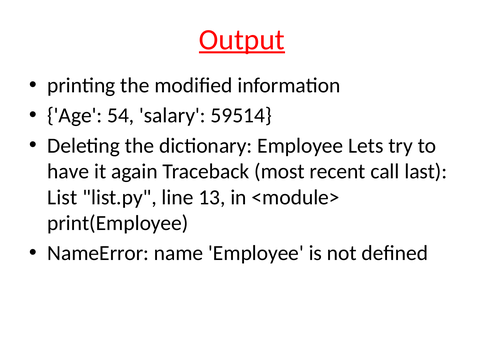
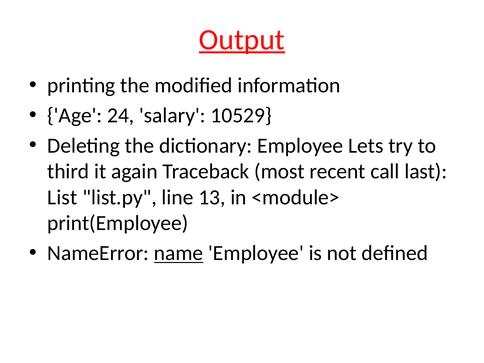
54: 54 -> 24
59514: 59514 -> 10529
have: have -> third
name underline: none -> present
